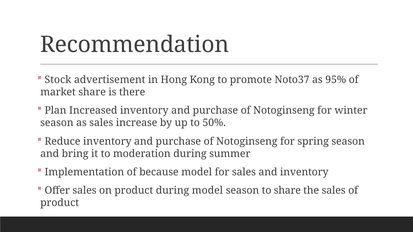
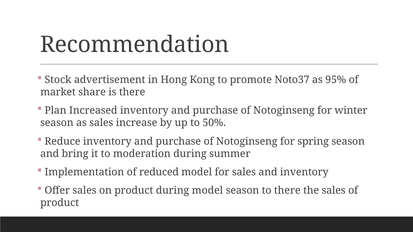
because: because -> reduced
to share: share -> there
